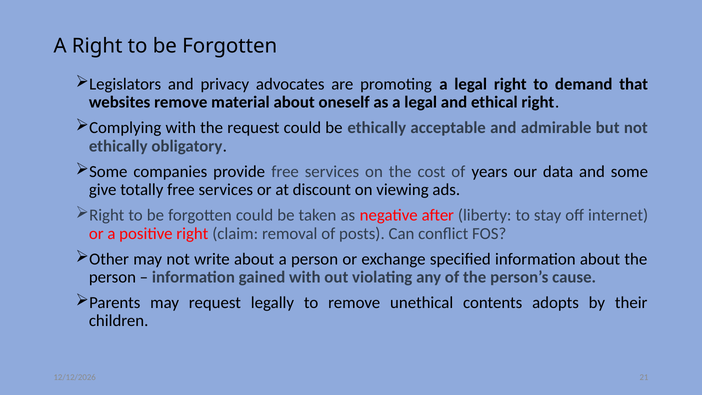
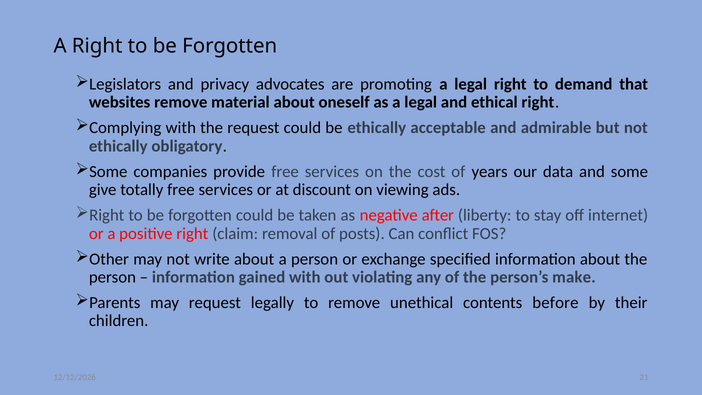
cause: cause -> make
adopts: adopts -> before
